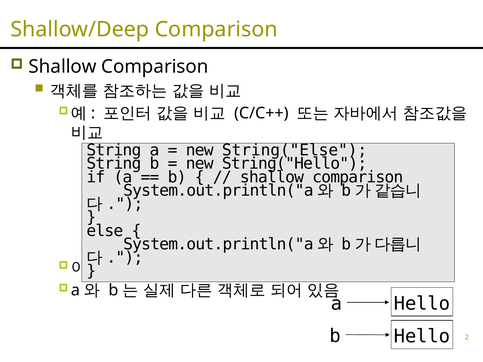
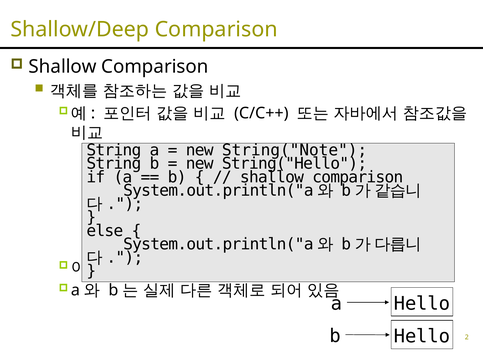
String("Else: String("Else -> String("Note
